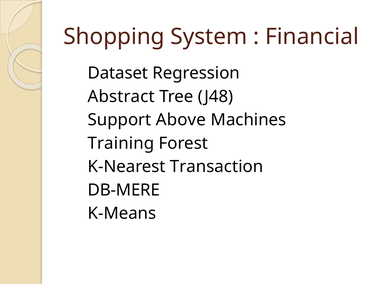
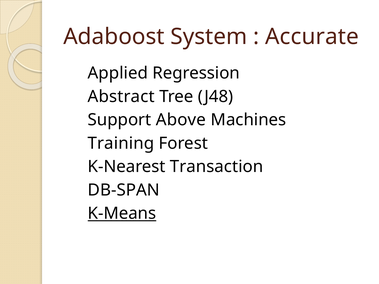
Shopping: Shopping -> Adaboost
Financial: Financial -> Accurate
Dataset: Dataset -> Applied
DB-MERE: DB-MERE -> DB-SPAN
K-Means underline: none -> present
